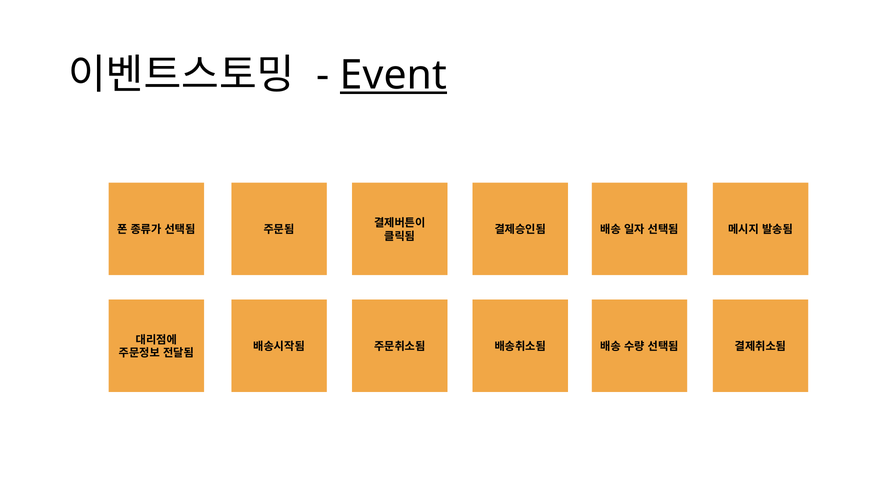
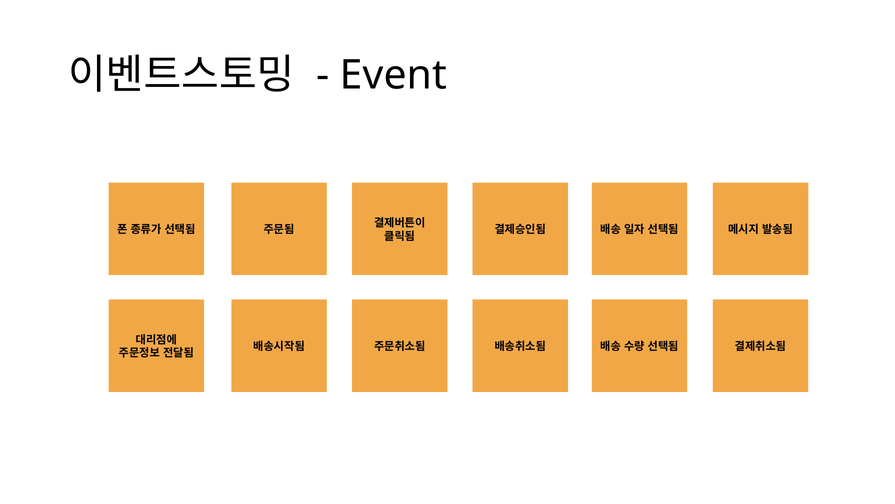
Event underline: present -> none
